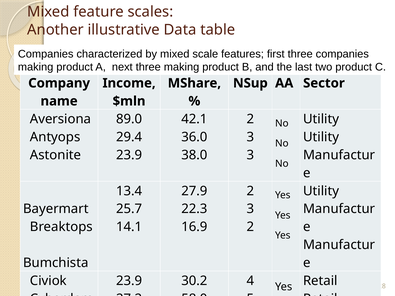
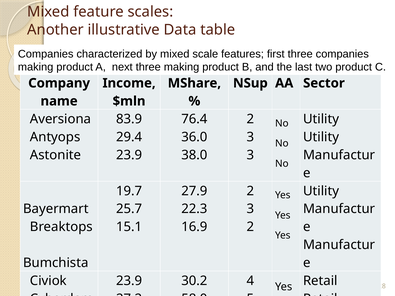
89.0: 89.0 -> 83.9
42.1: 42.1 -> 76.4
13.4: 13.4 -> 19.7
14.1: 14.1 -> 15.1
